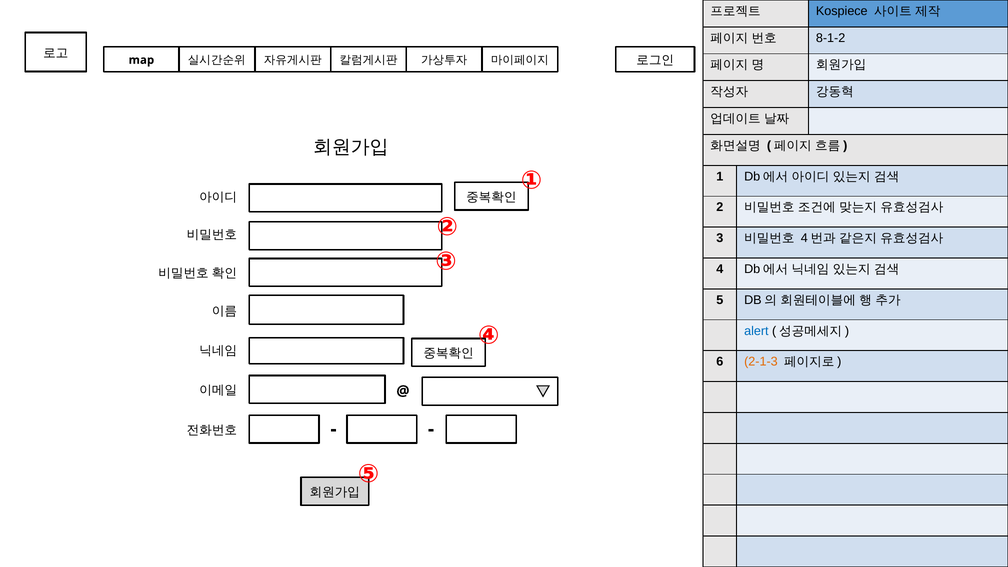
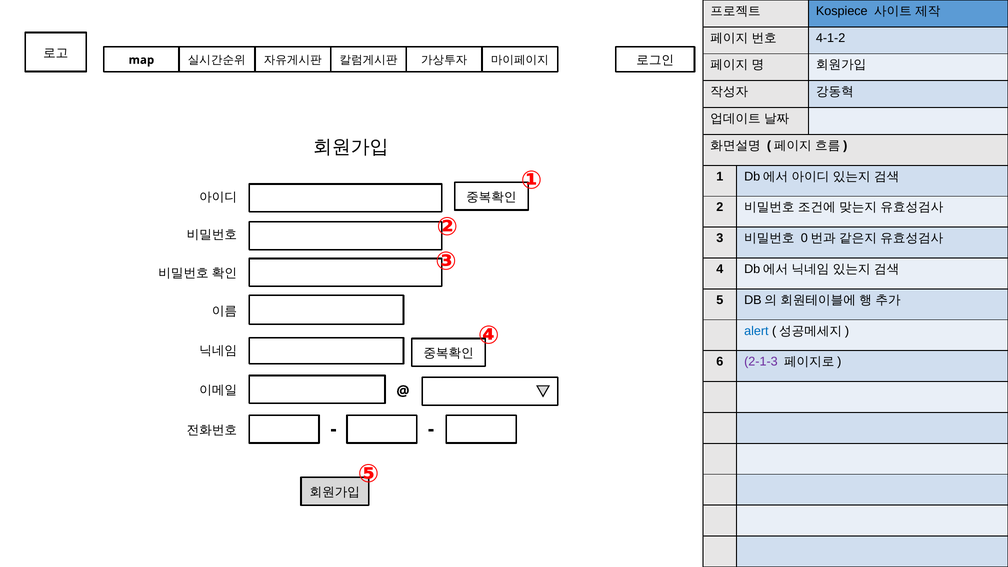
8-1-2: 8-1-2 -> 4-1-2
4 at (804, 238): 4 -> 0
2-1-3 colour: orange -> purple
